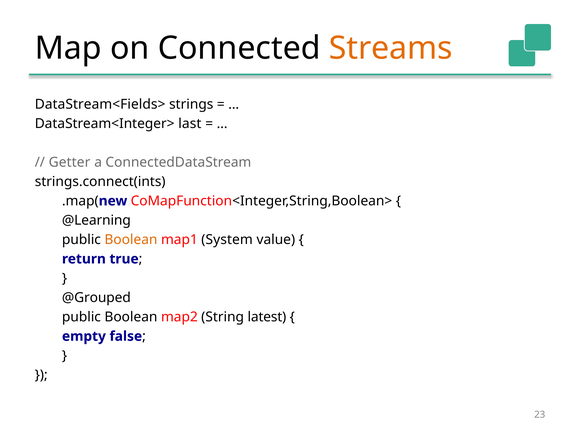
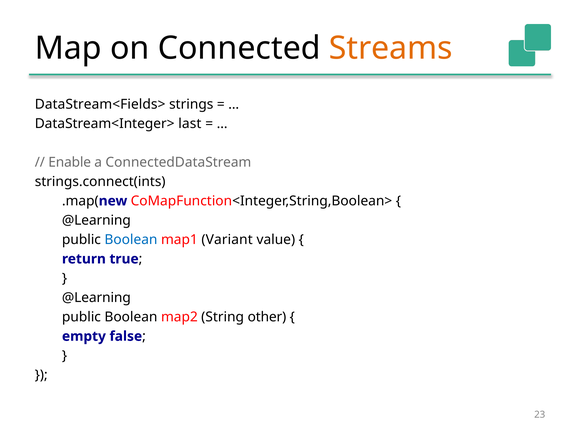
Getter: Getter -> Enable
Boolean at (131, 240) colour: orange -> blue
System: System -> Variant
@Grouped at (96, 298): @Grouped -> @Learning
latest: latest -> other
